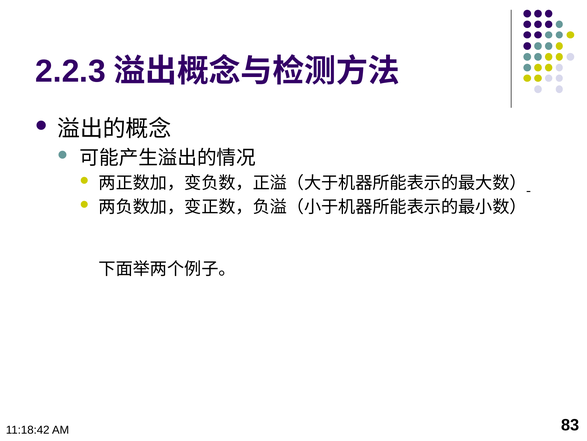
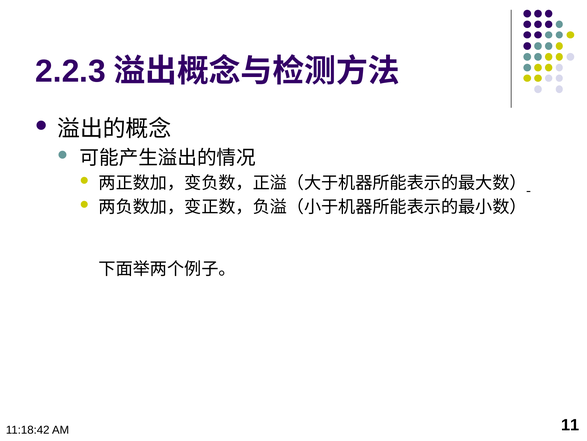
83: 83 -> 11
